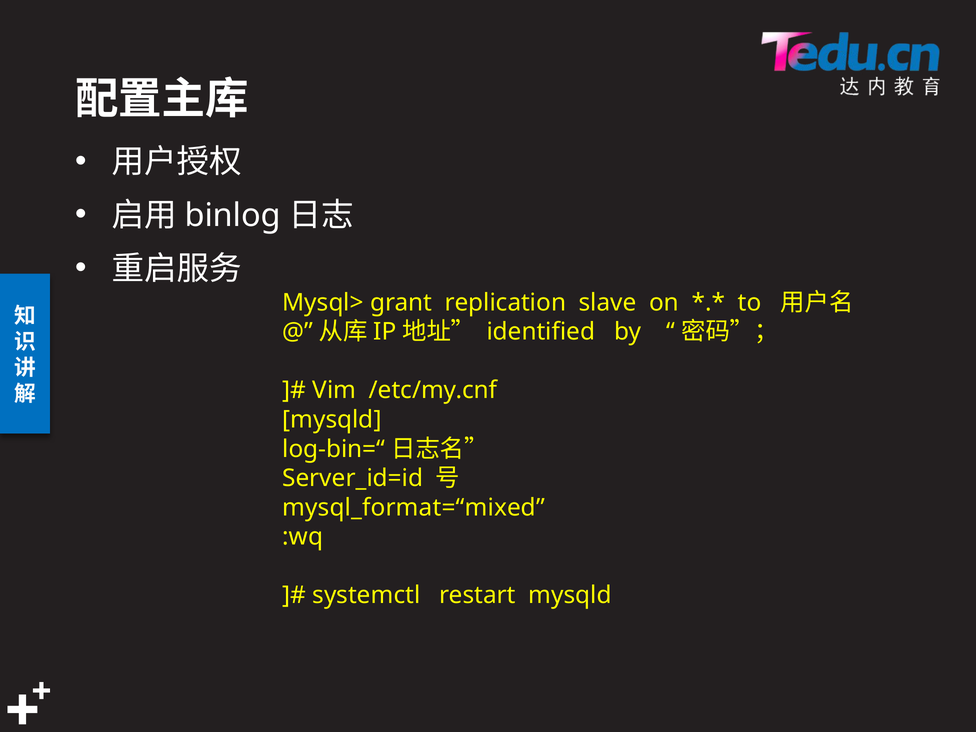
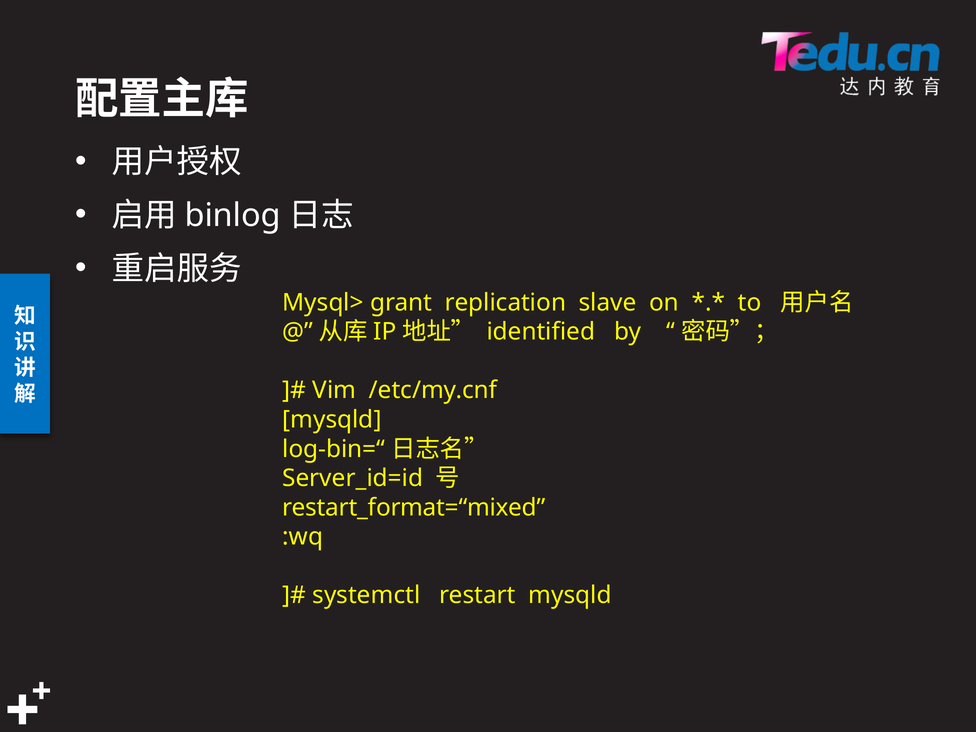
mysql_format=“mixed: mysql_format=“mixed -> restart_format=“mixed
